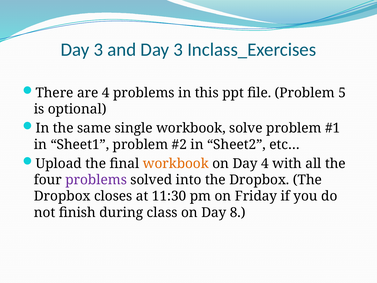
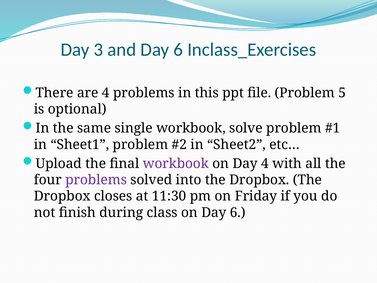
and Day 3: 3 -> 6
workbook at (176, 163) colour: orange -> purple
on Day 8: 8 -> 6
